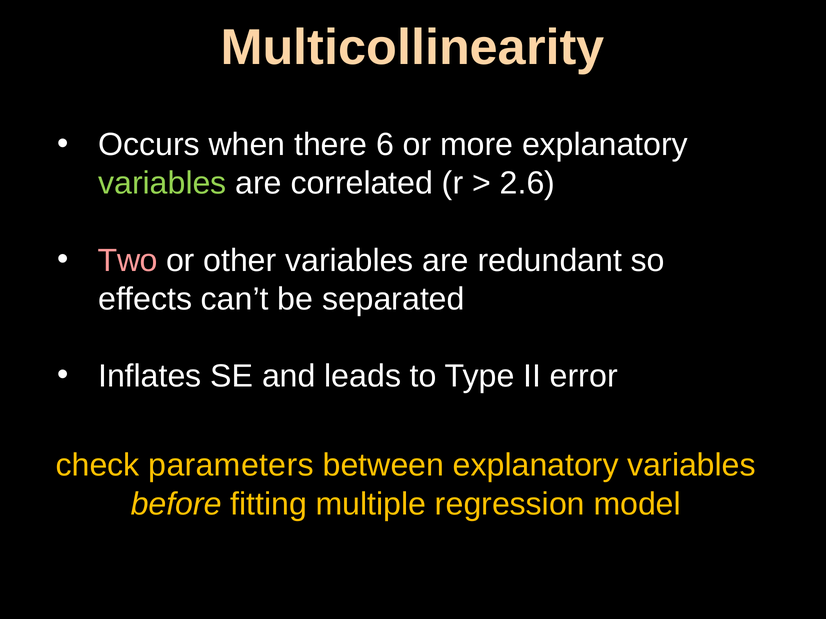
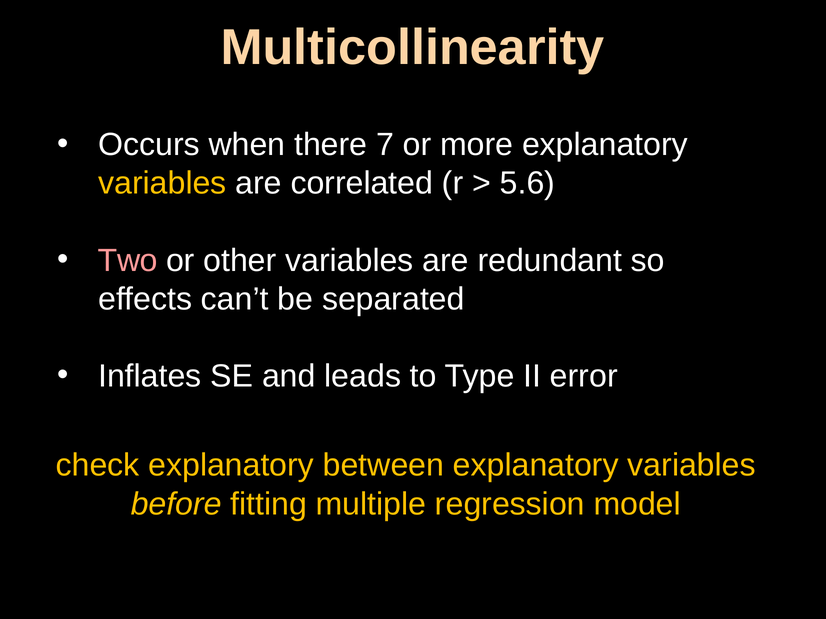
6: 6 -> 7
variables at (162, 184) colour: light green -> yellow
2.6: 2.6 -> 5.6
check parameters: parameters -> explanatory
